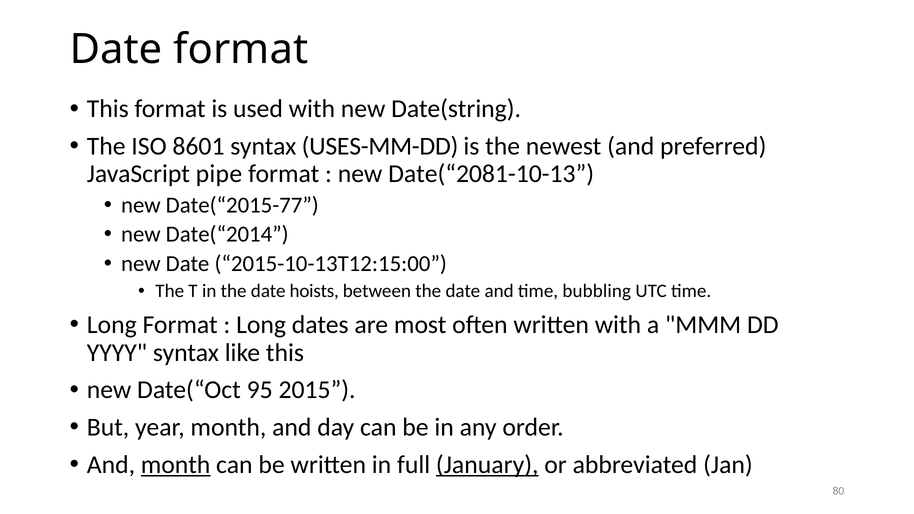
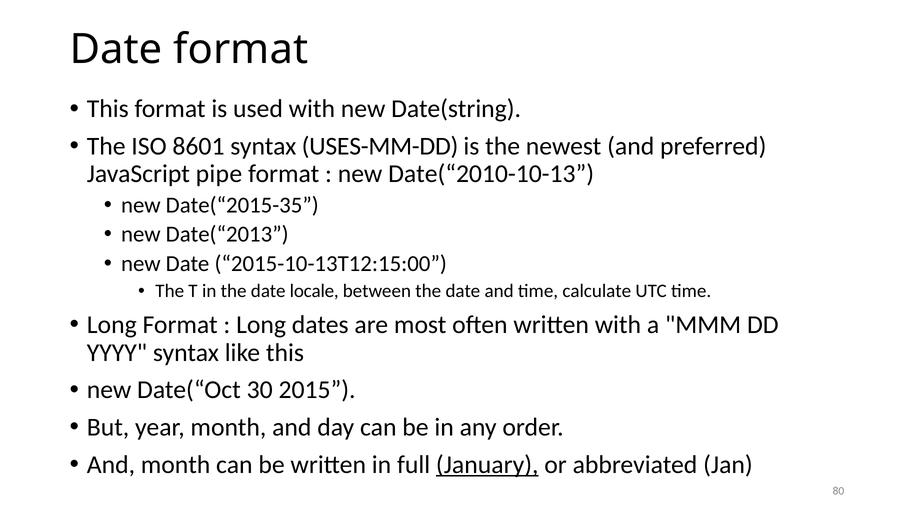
Date(“2081-10-13: Date(“2081-10-13 -> Date(“2010-10-13
Date(“2015-77: Date(“2015-77 -> Date(“2015-35
Date(“2014: Date(“2014 -> Date(“2013
hoists: hoists -> locale
bubbling: bubbling -> calculate
95: 95 -> 30
month at (176, 465) underline: present -> none
